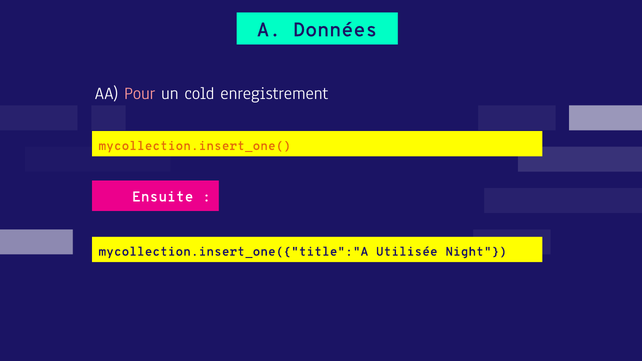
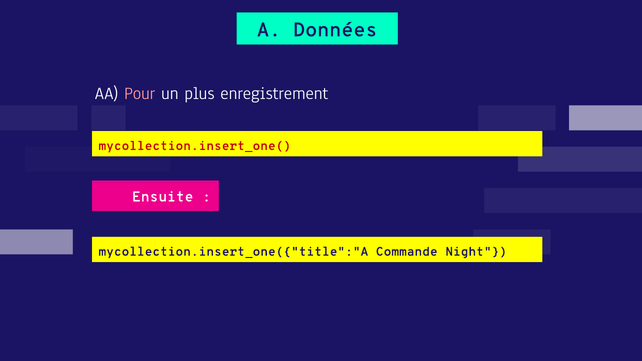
cold: cold -> plus
mycollection.insert_one( colour: orange -> red
Utilisée: Utilisée -> Commande
